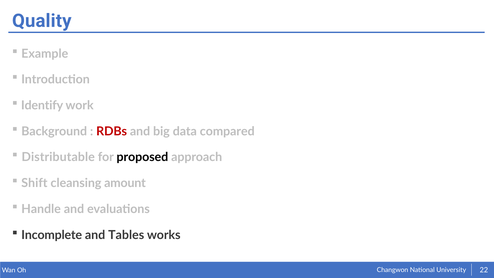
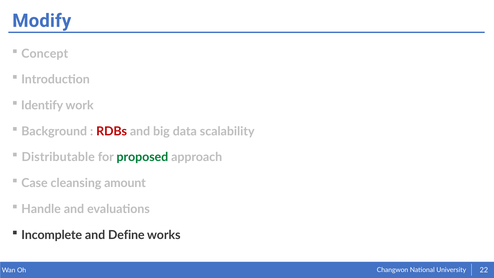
Quality: Quality -> Modify
Example: Example -> Concept
compared: compared -> scalability
proposed colour: black -> green
Shift: Shift -> Case
Tables: Tables -> Define
